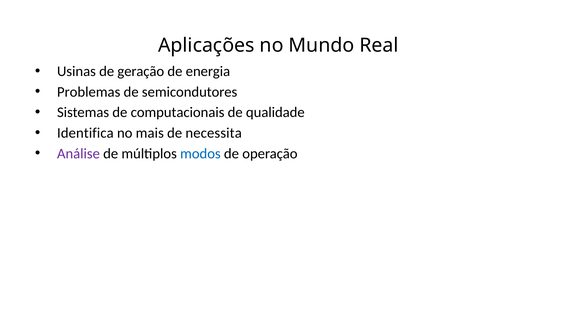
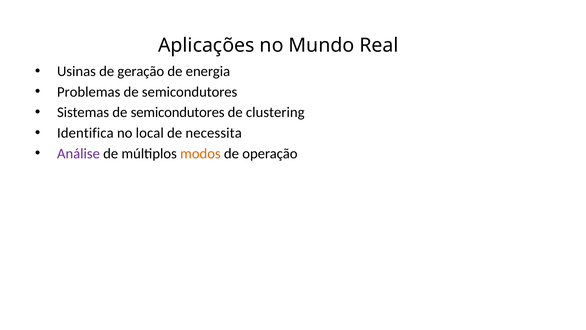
Sistemas de computacionais: computacionais -> semicondutores
qualidade: qualidade -> clustering
mais: mais -> local
modos colour: blue -> orange
